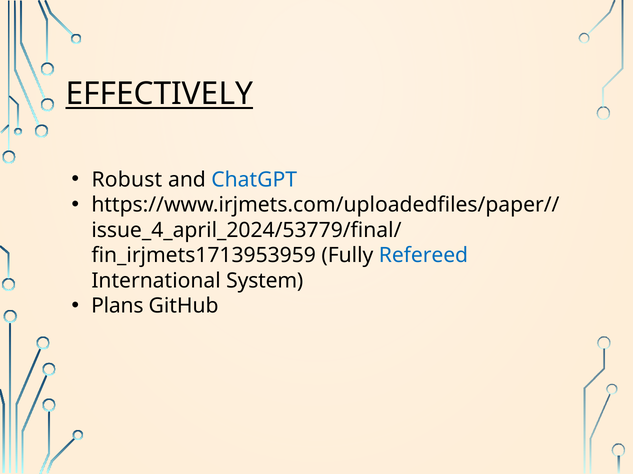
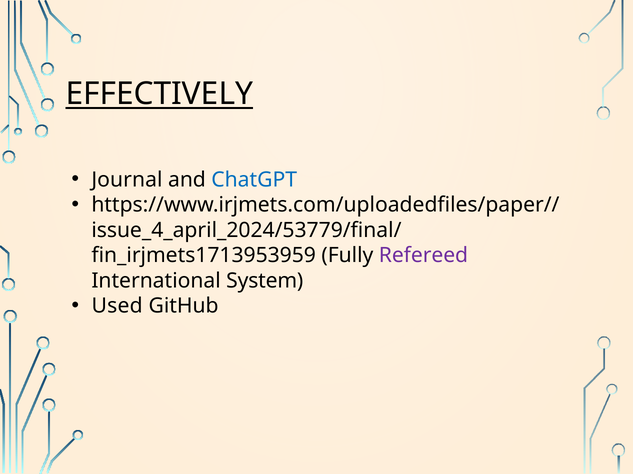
Robust: Robust -> Journal
Refereed colour: blue -> purple
Plans: Plans -> Used
